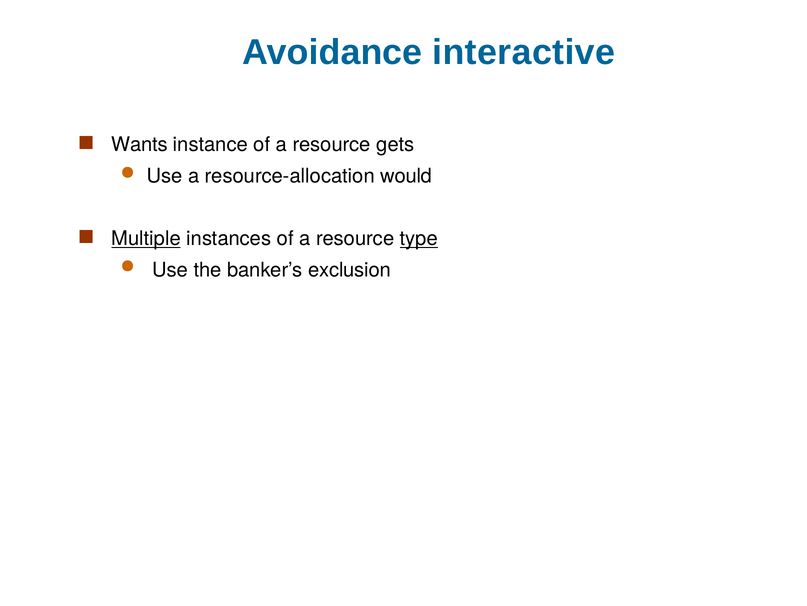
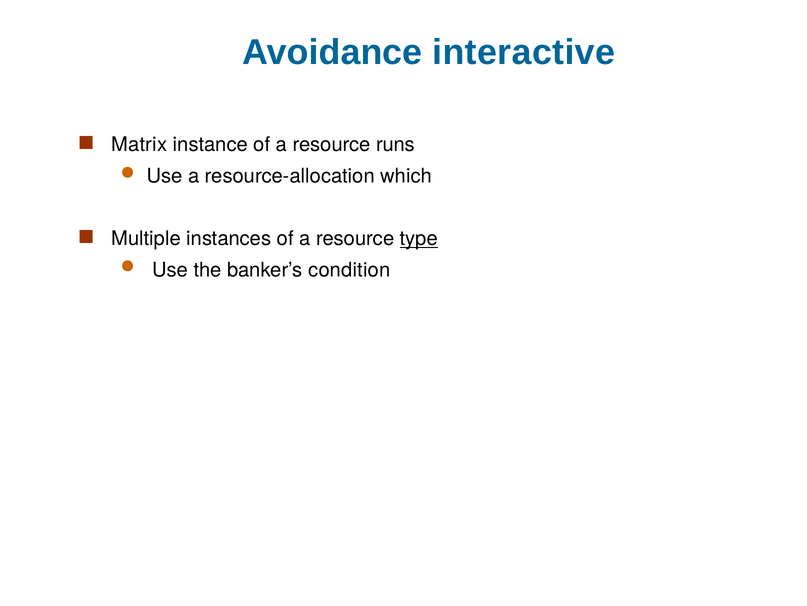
Wants: Wants -> Matrix
gets: gets -> runs
would: would -> which
Multiple underline: present -> none
exclusion: exclusion -> condition
